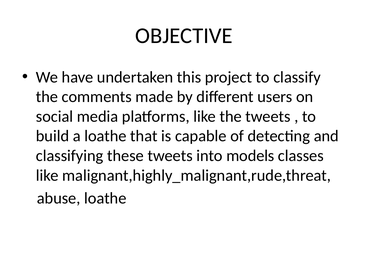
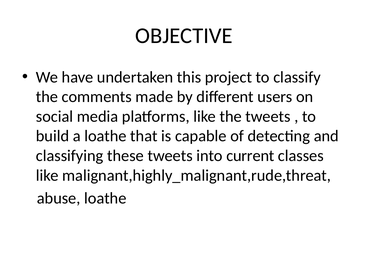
models: models -> current
